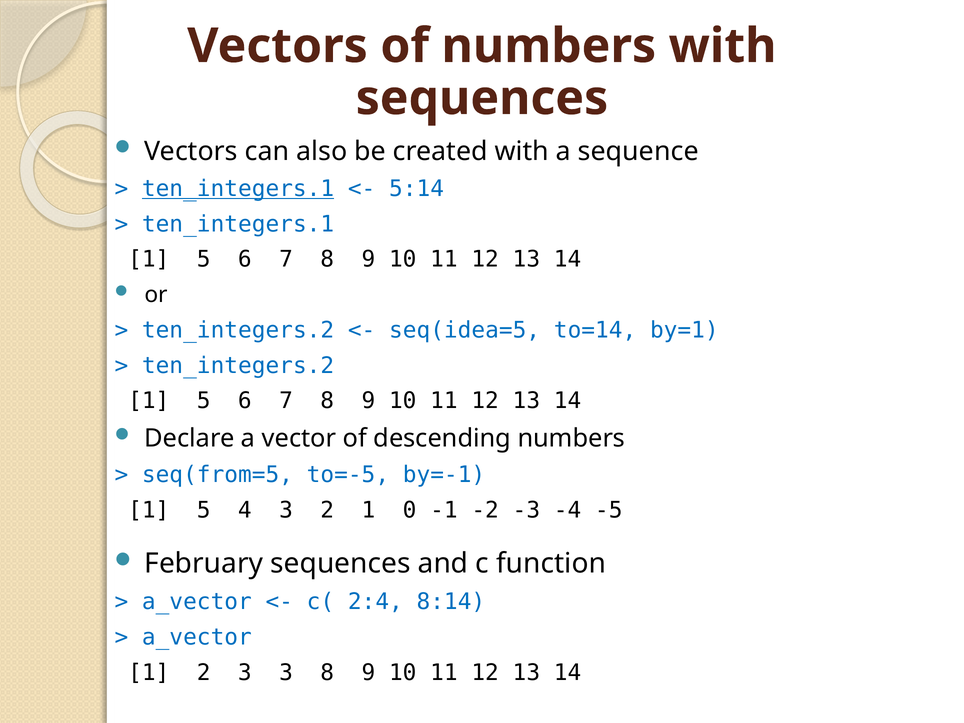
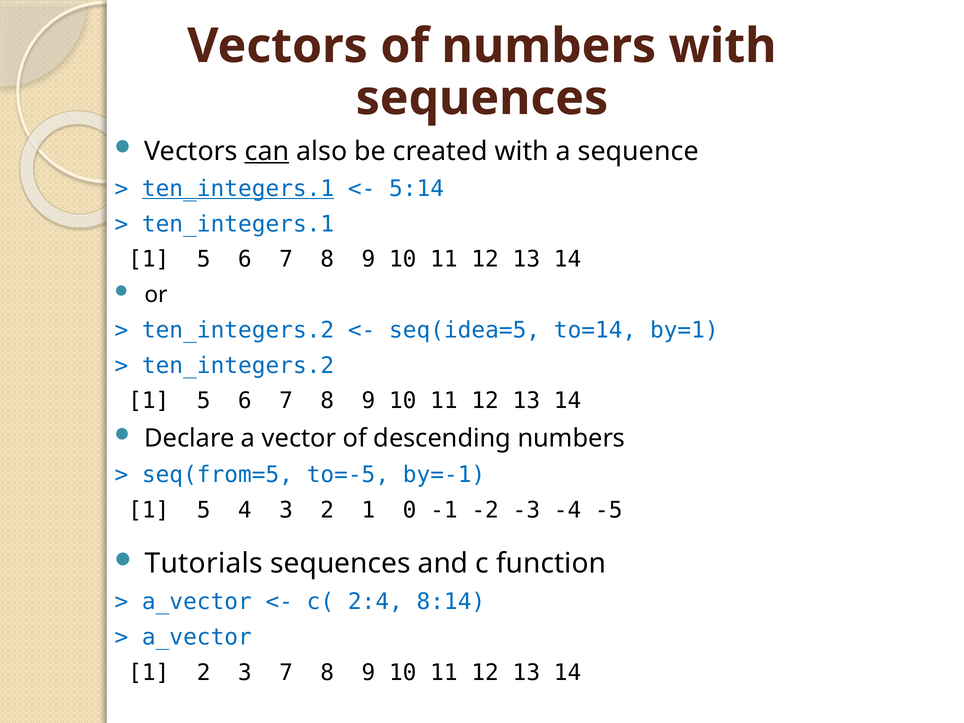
can underline: none -> present
February: February -> Tutorials
3 3: 3 -> 7
